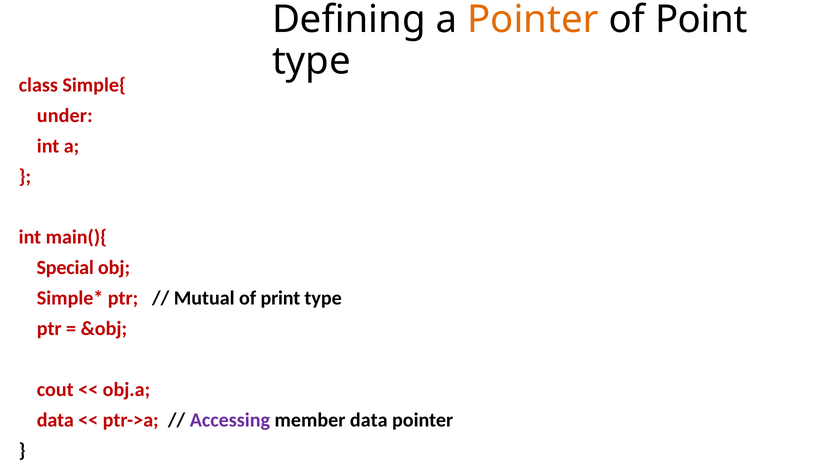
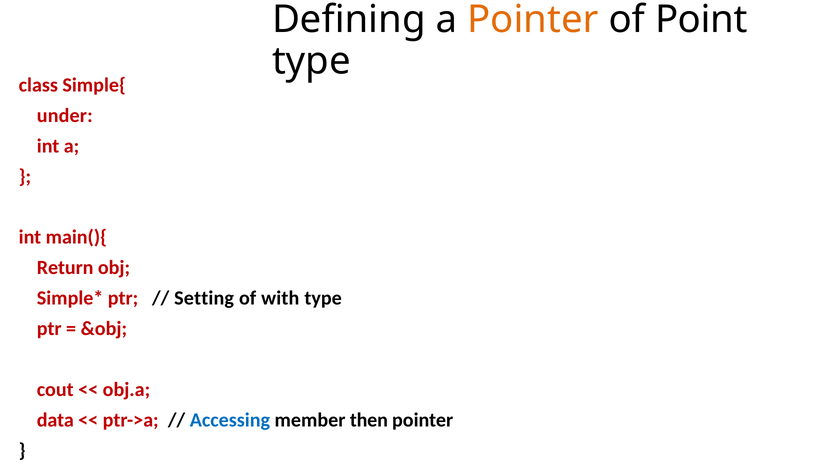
Special: Special -> Return
Mutual: Mutual -> Setting
print: print -> with
Accessing colour: purple -> blue
member data: data -> then
